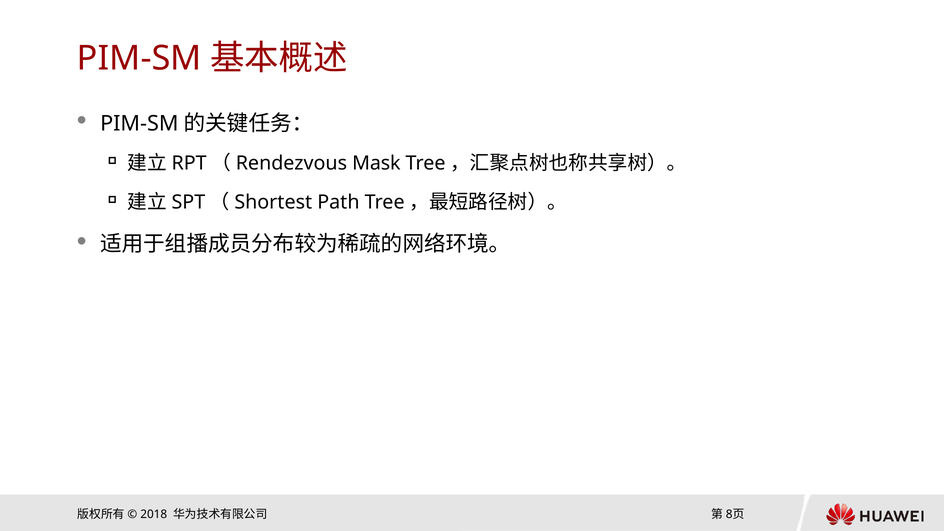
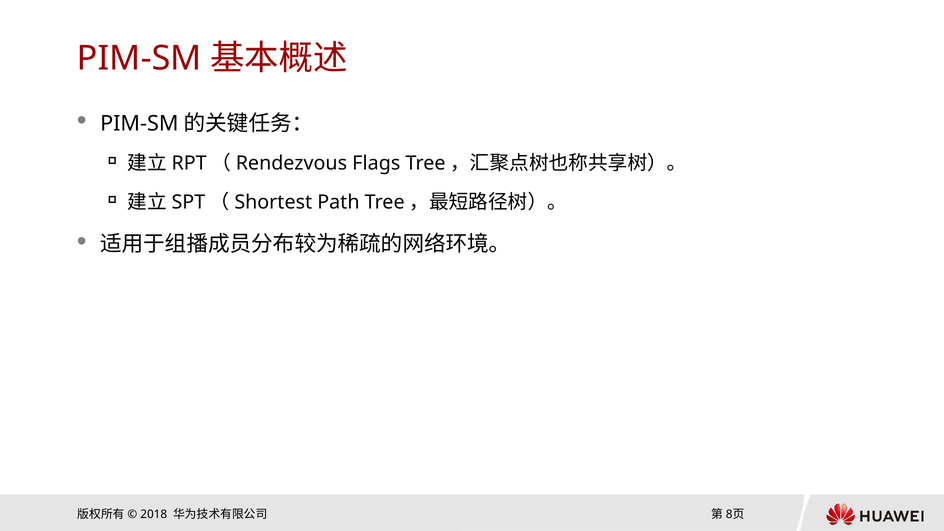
Mask: Mask -> Flags
